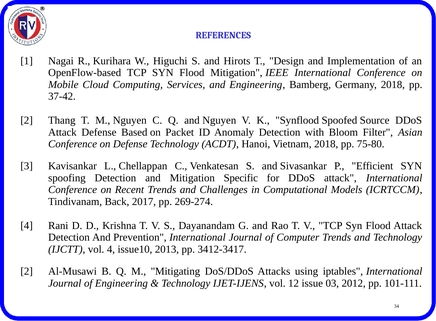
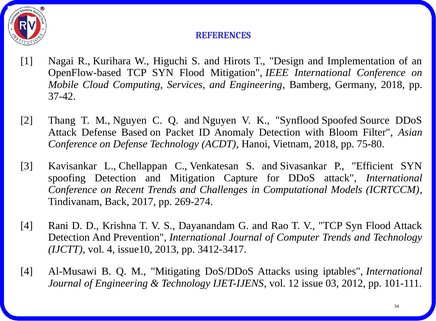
Specific: Specific -> Capture
2 at (27, 271): 2 -> 4
